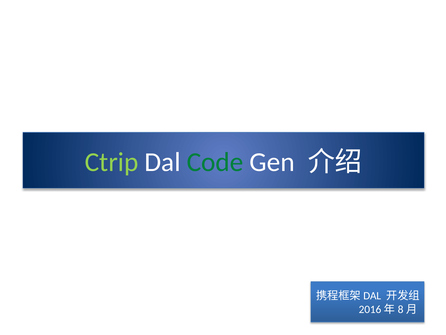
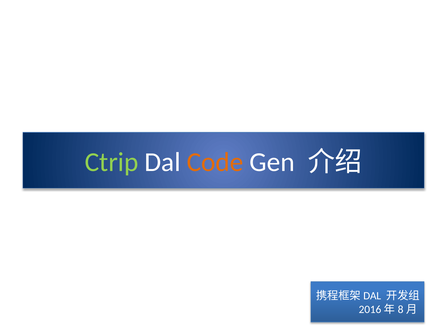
Code colour: green -> orange
